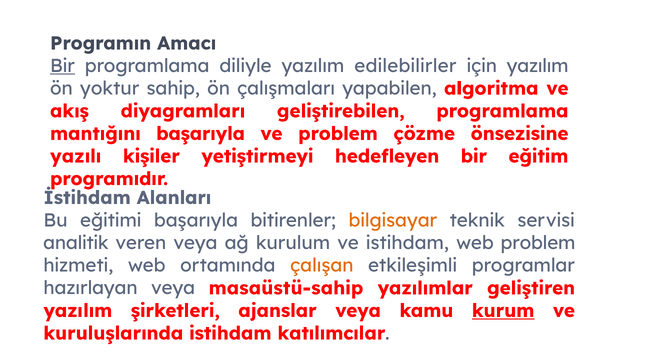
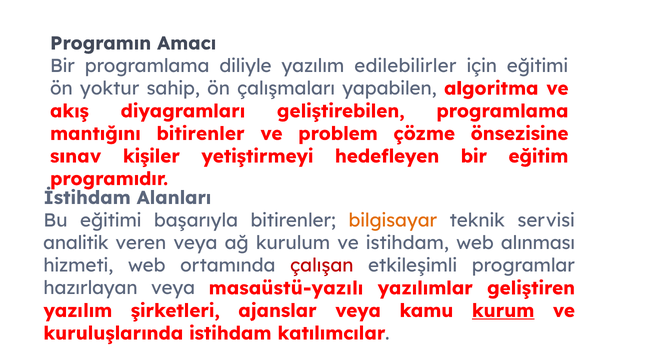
Bir at (62, 66) underline: present -> none
için yazılım: yazılım -> eğitimi
mantığını başarıyla: başarıyla -> bitirenler
yazılı: yazılı -> sınav
web problem: problem -> alınması
çalışan colour: orange -> red
masaüstü-sahip: masaüstü-sahip -> masaüstü-yazılı
